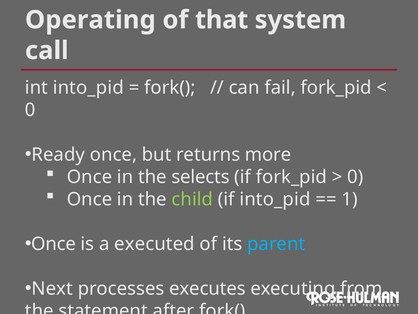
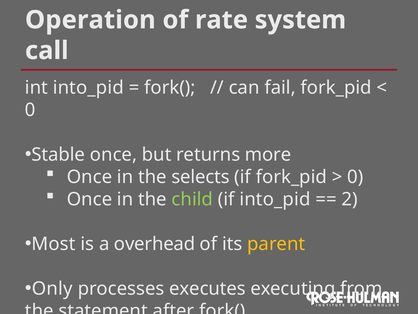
Operating: Operating -> Operation
that: that -> rate
Ready: Ready -> Stable
1: 1 -> 2
Once at (54, 244): Once -> Most
executed: executed -> overhead
parent colour: light blue -> yellow
Next: Next -> Only
